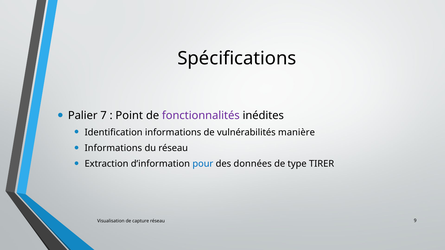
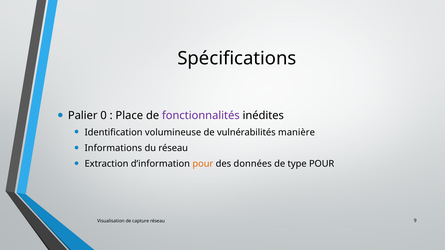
7: 7 -> 0
Point: Point -> Place
Identification informations: informations -> volumineuse
pour at (203, 164) colour: blue -> orange
type TIRER: TIRER -> POUR
